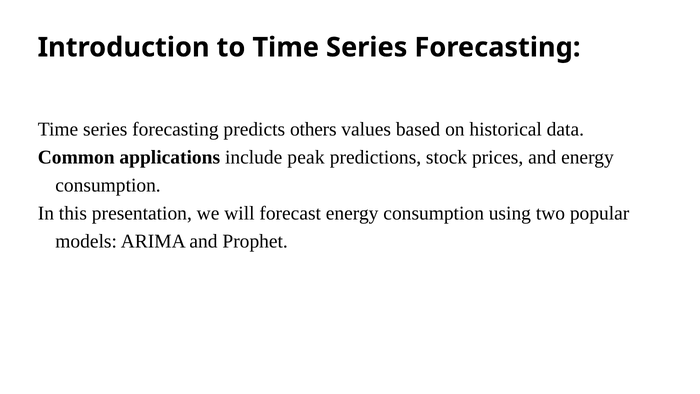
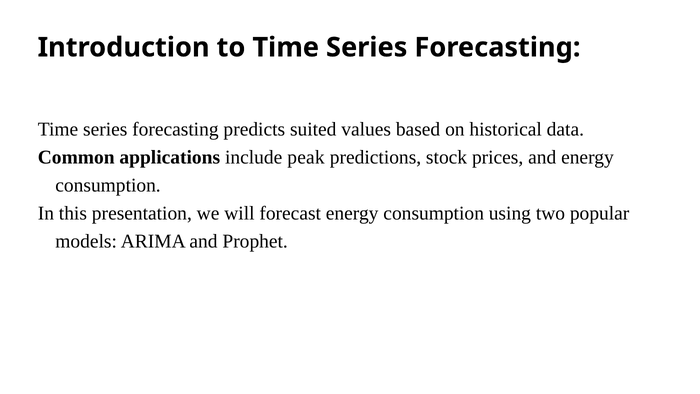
others: others -> suited
